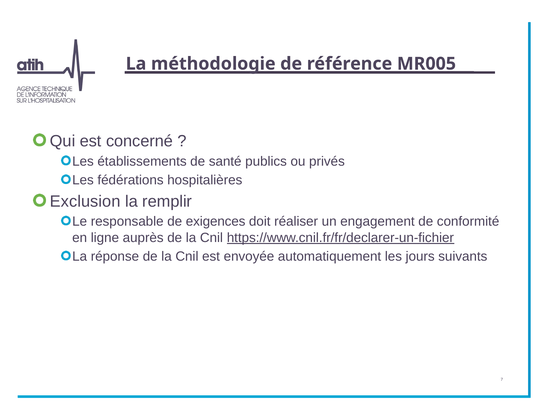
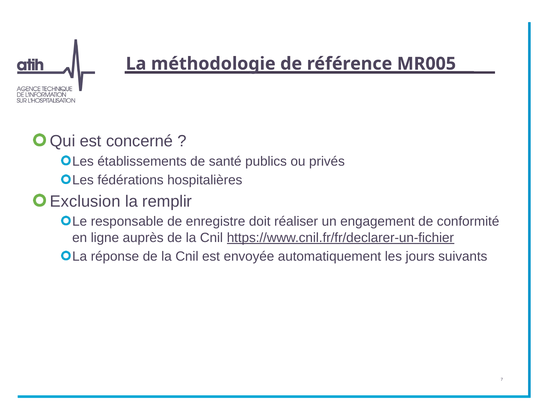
exigences: exigences -> enregistre
